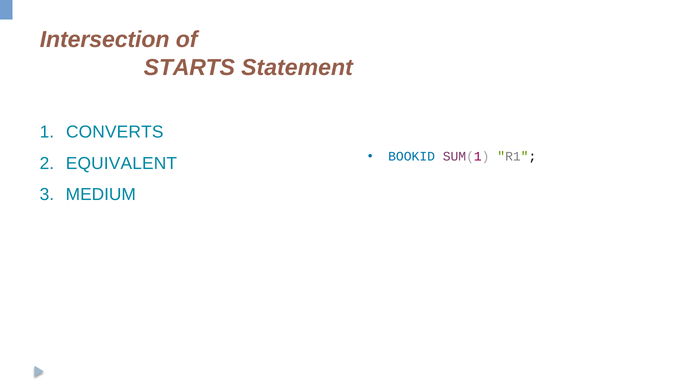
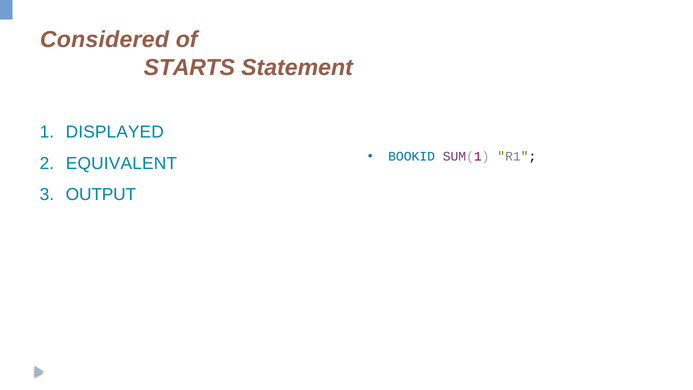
Intersection: Intersection -> Considered
CONVERTS: CONVERTS -> DISPLAYED
MEDIUM: MEDIUM -> OUTPUT
